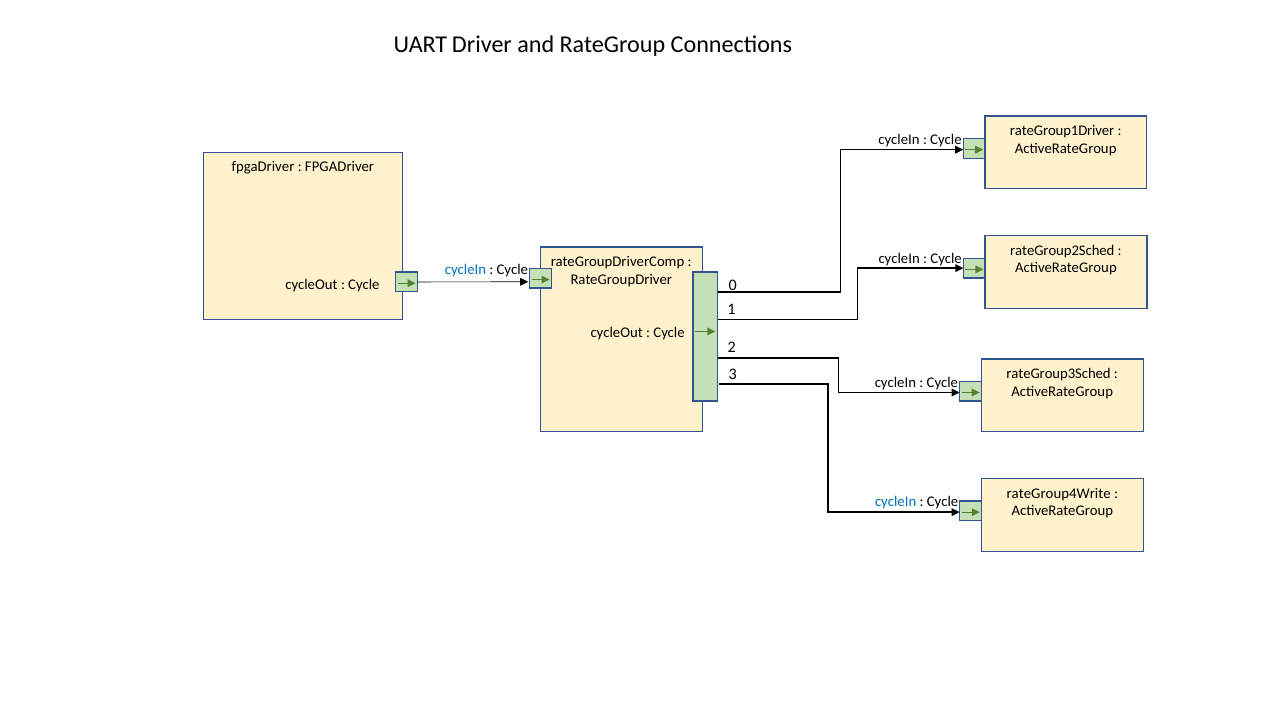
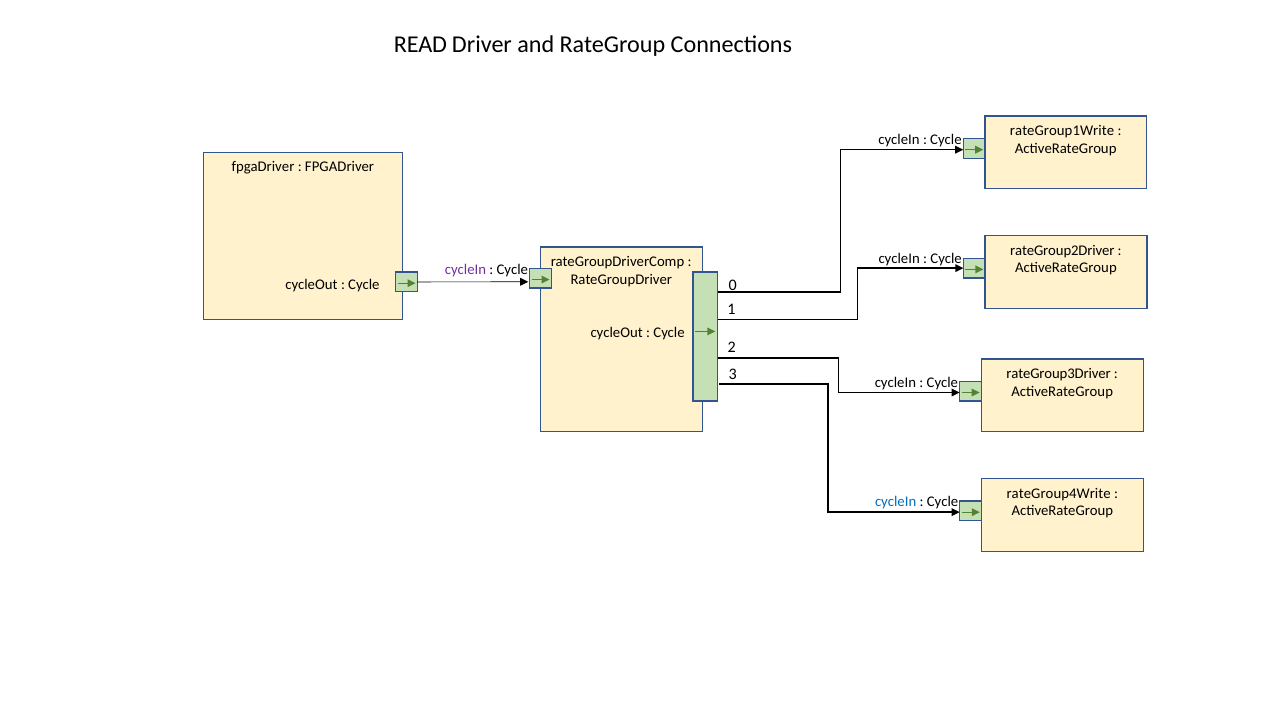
UART: UART -> READ
rateGroup1Driver: rateGroup1Driver -> rateGroup1Write
rateGroup2Sched: rateGroup2Sched -> rateGroup2Driver
cycleIn at (465, 269) colour: blue -> purple
rateGroup3Sched: rateGroup3Sched -> rateGroup3Driver
